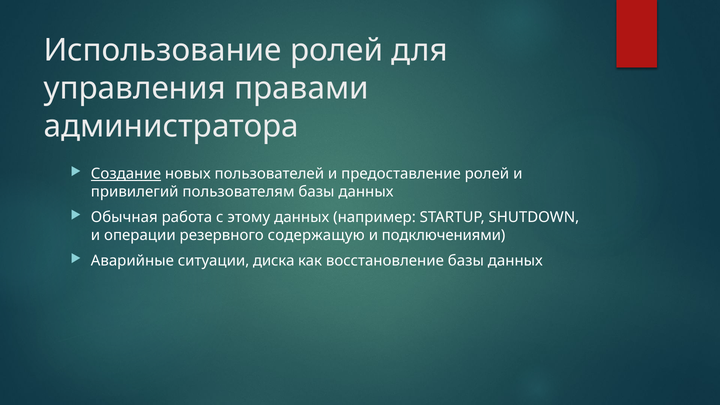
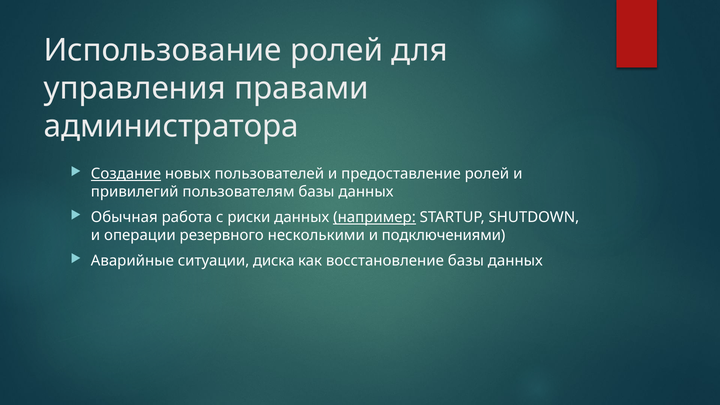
этому: этому -> риски
например underline: none -> present
содержащую: содержащую -> несколькими
